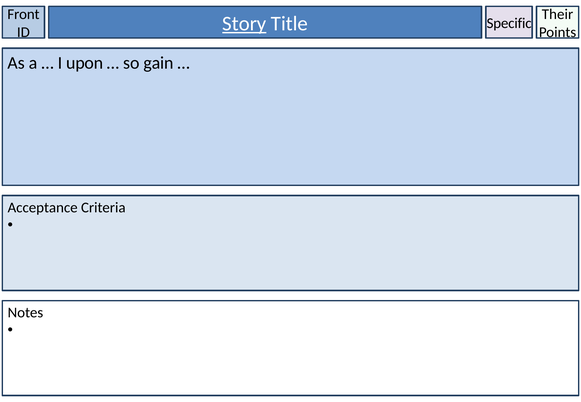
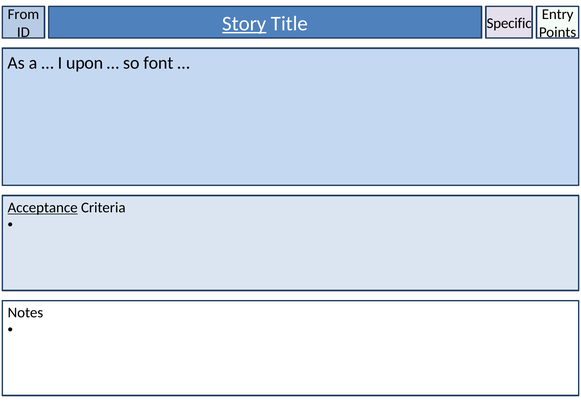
Front: Front -> From
Their: Their -> Entry
gain: gain -> font
Acceptance underline: none -> present
